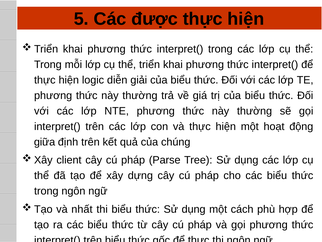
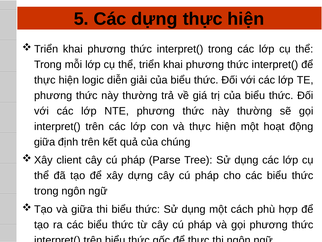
Các được: được -> dựng
và nhất: nhất -> giữa
